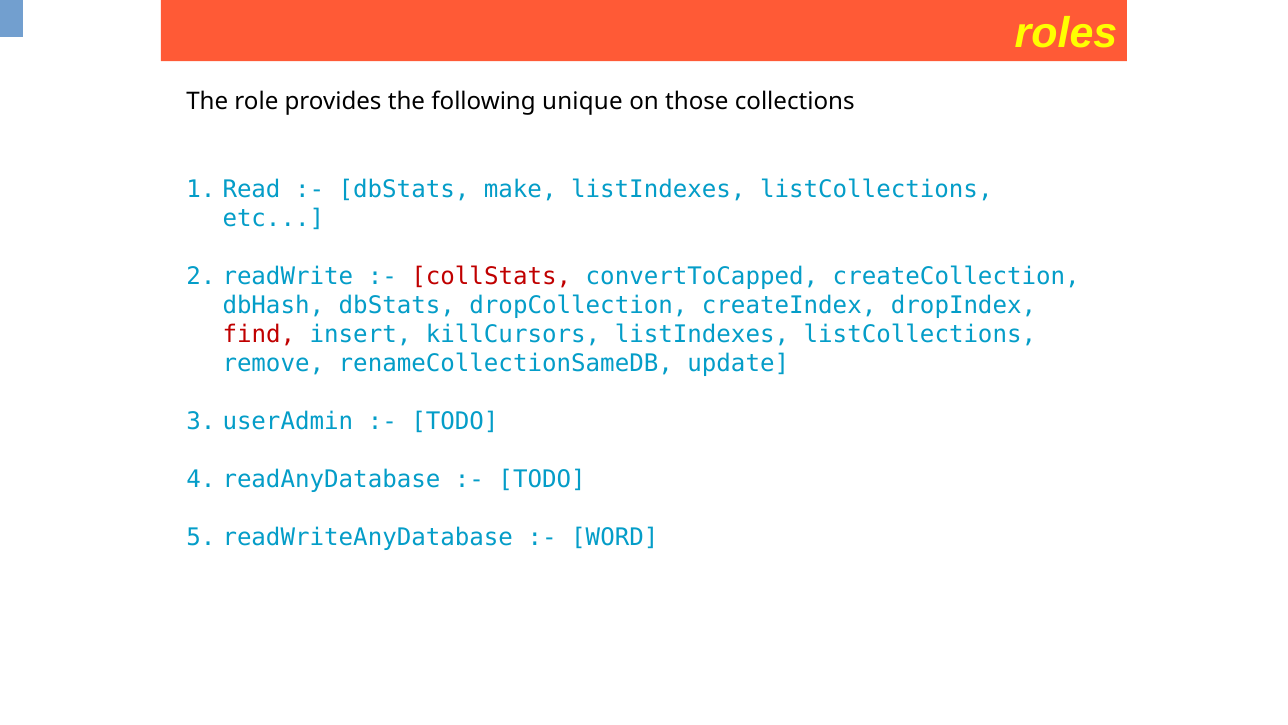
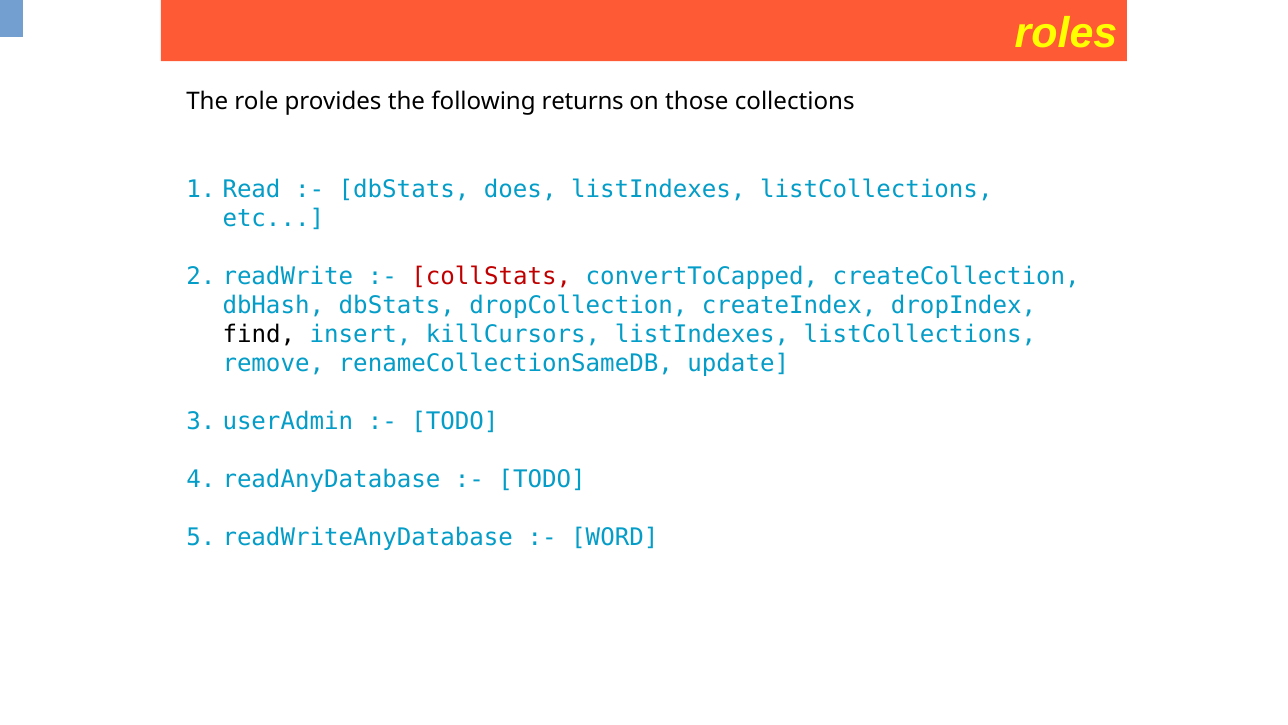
unique: unique -> returns
make: make -> does
find colour: red -> black
